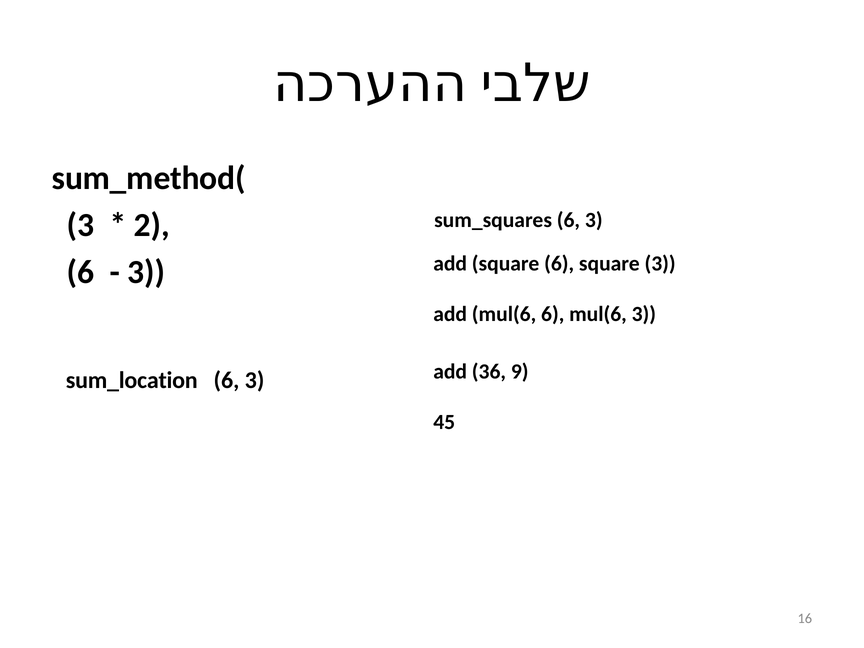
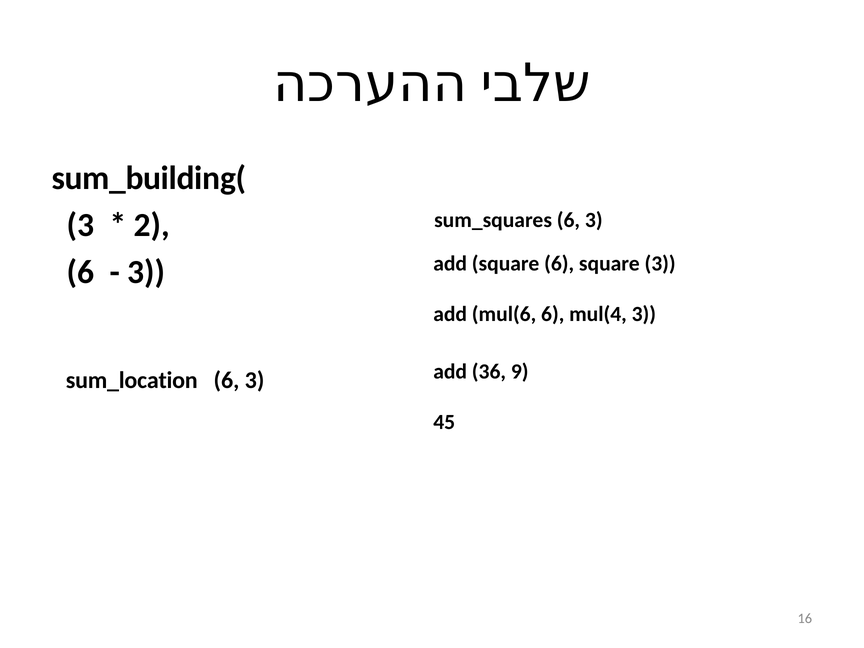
sum_method(: sum_method( -> sum_building(
6 mul(6: mul(6 -> mul(4
